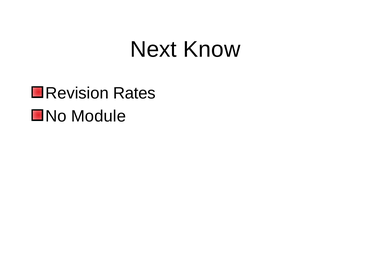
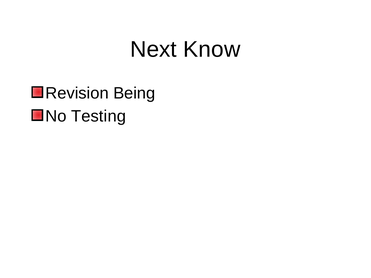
Rates: Rates -> Being
Module: Module -> Testing
